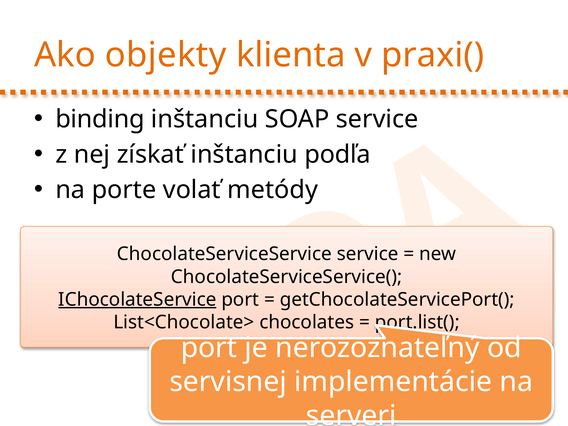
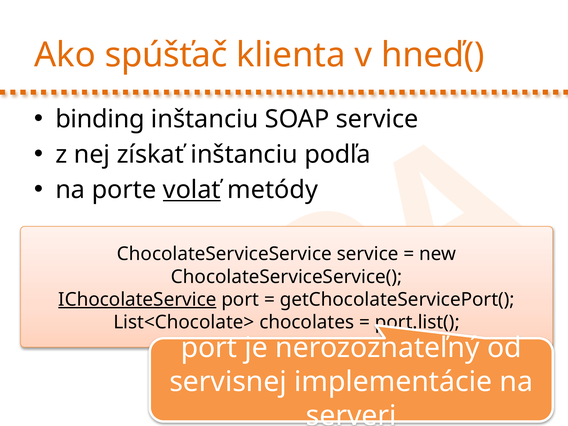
objekty: objekty -> spúšťač
praxi(: praxi( -> hneď(
volať underline: none -> present
